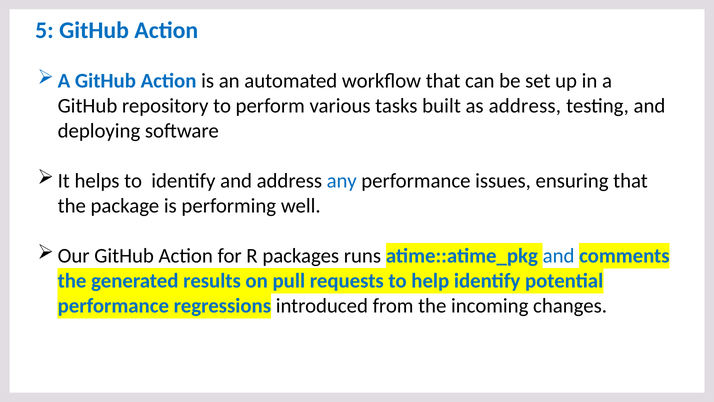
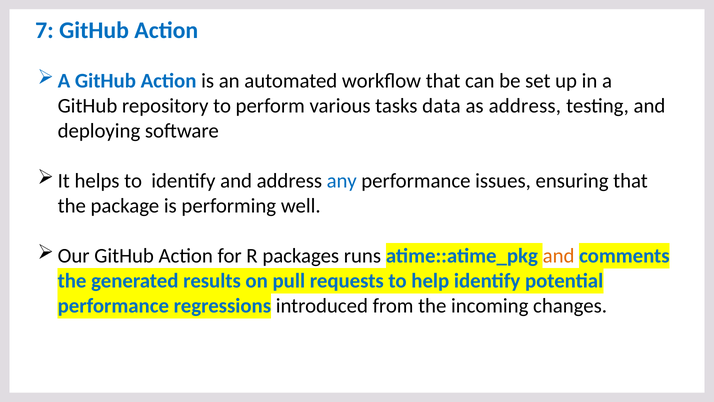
5: 5 -> 7
built: built -> data
and at (559, 256) colour: blue -> orange
